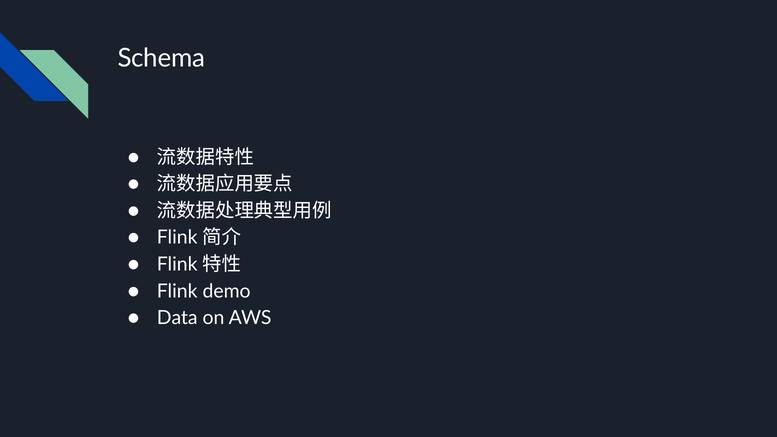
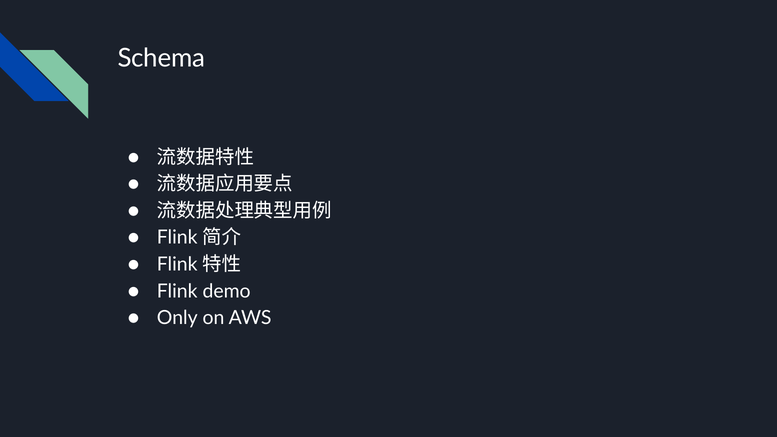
Data: Data -> Only
